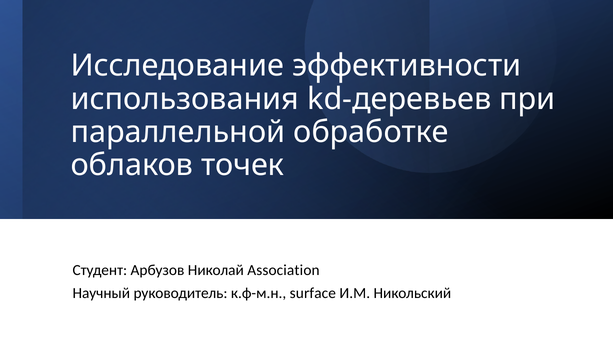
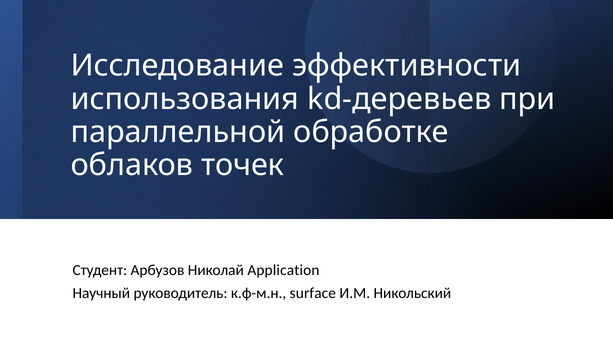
Association: Association -> Application
